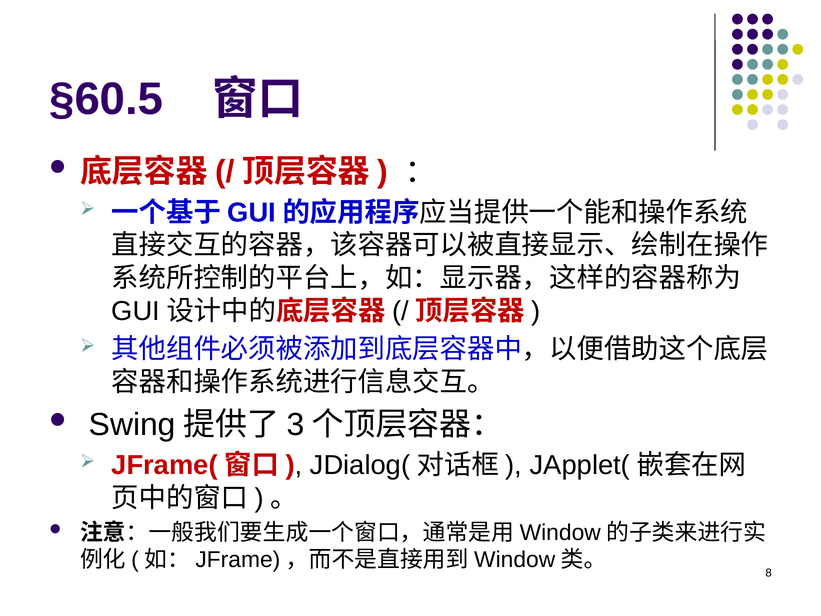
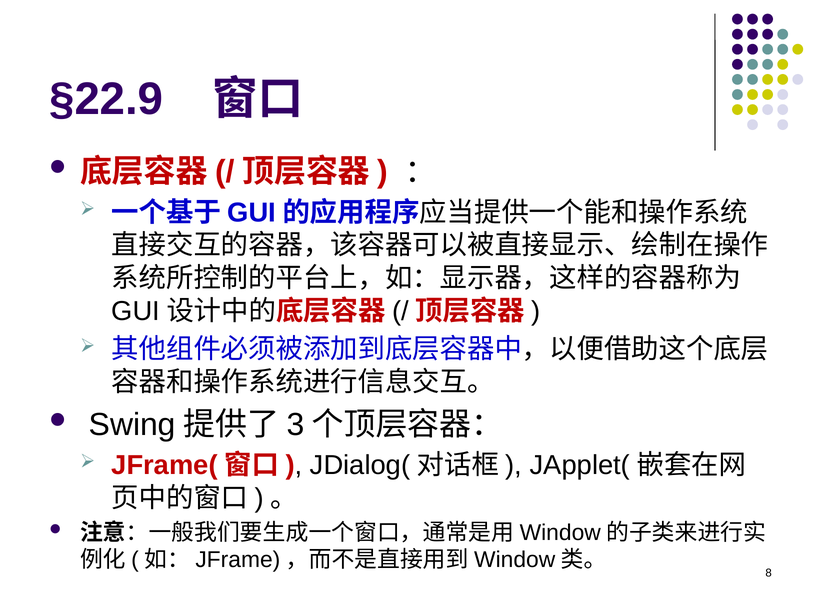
§60.5: §60.5 -> §22.9
